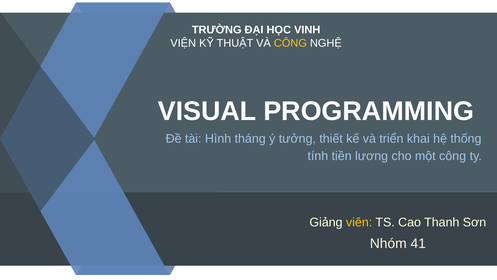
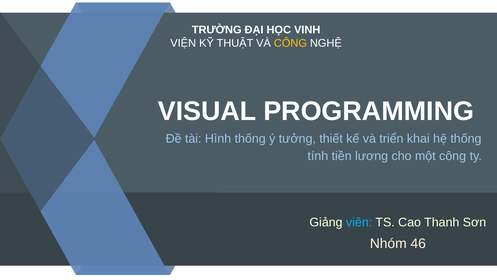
Hình tháng: tháng -> thống
viên colour: yellow -> light blue
41: 41 -> 46
